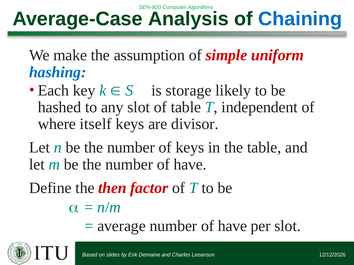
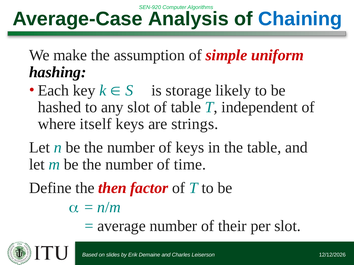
hashing colour: blue -> black
divisor: divisor -> strings
the number of have: have -> time
average number of have: have -> their
